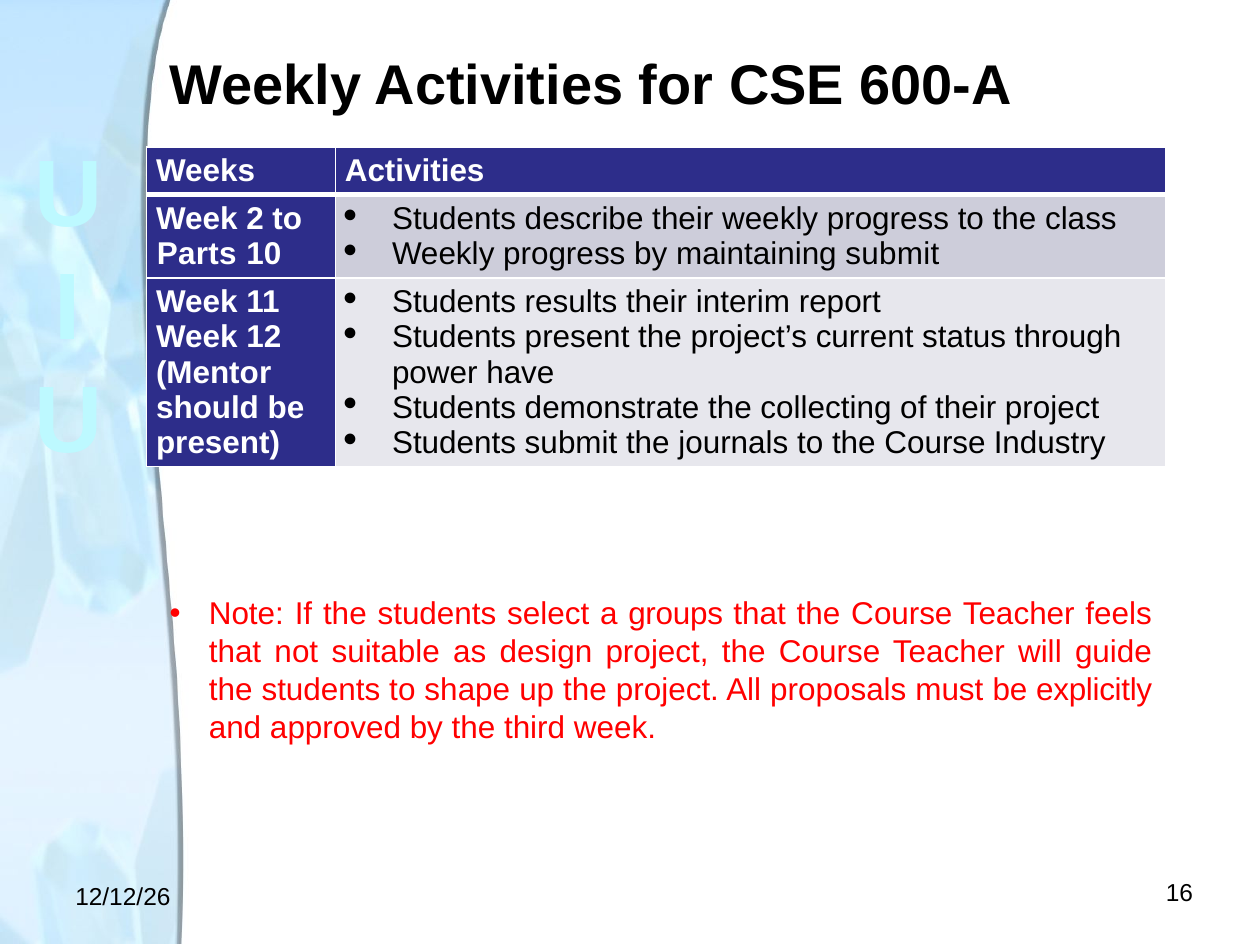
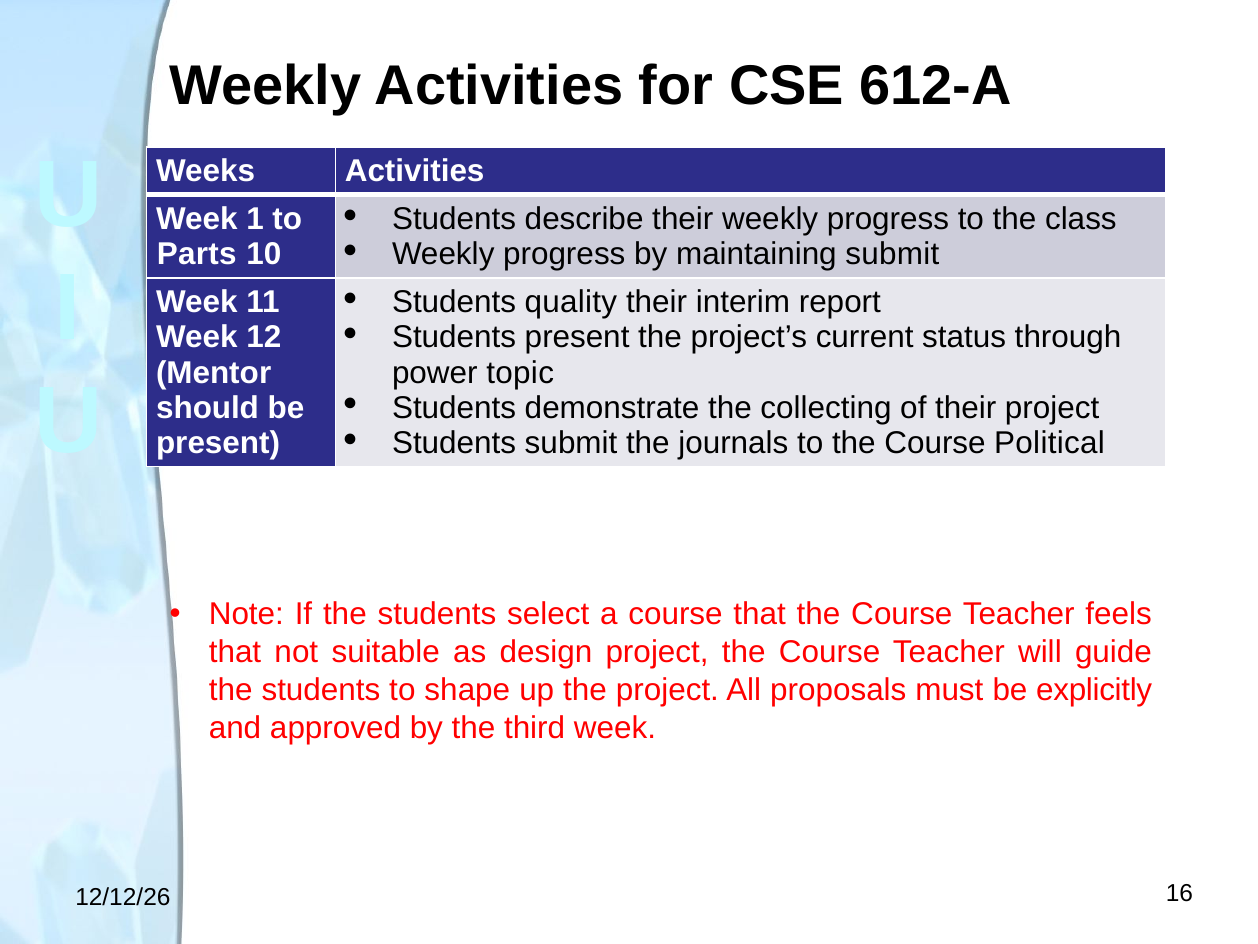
600-A: 600-A -> 612-A
2: 2 -> 1
results: results -> quality
have: have -> topic
Industry: Industry -> Political
a groups: groups -> course
